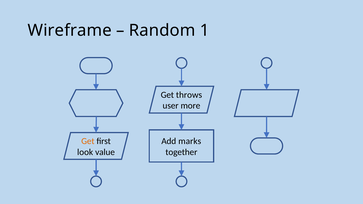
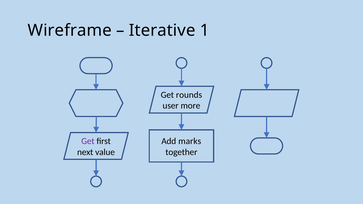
Random: Random -> Iterative
throws: throws -> rounds
Get at (88, 141) colour: orange -> purple
look: look -> next
